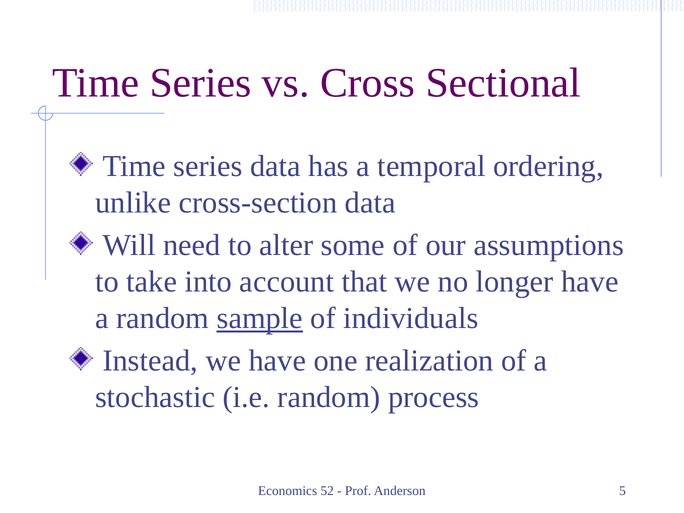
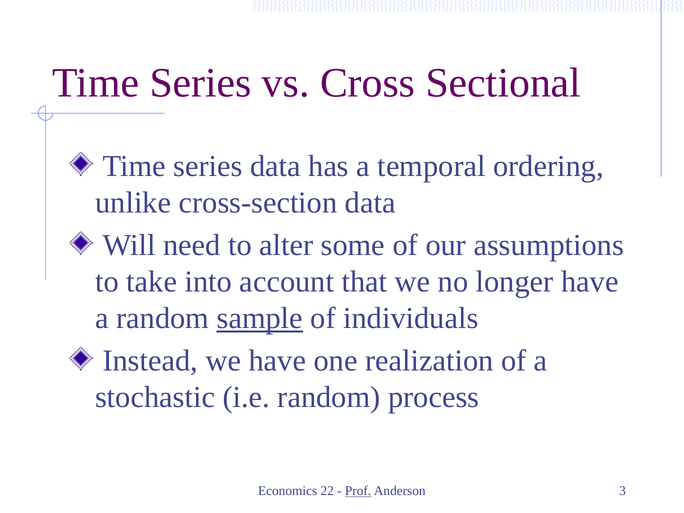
52: 52 -> 22
Prof underline: none -> present
5: 5 -> 3
